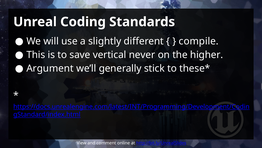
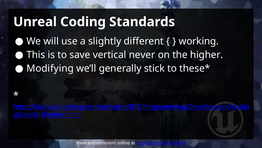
compile: compile -> working
Argument: Argument -> Modifying
